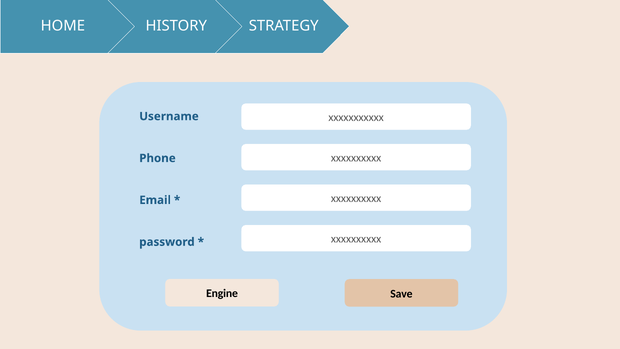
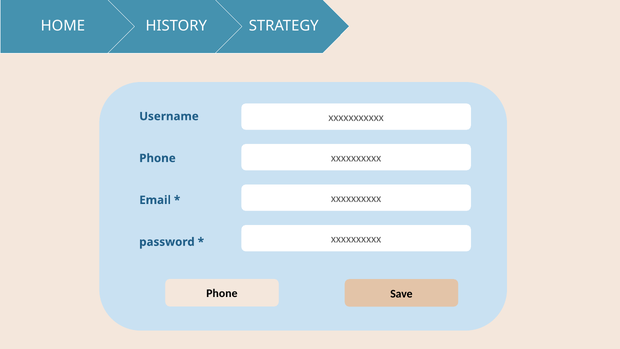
Engine at (222, 293): Engine -> Phone
